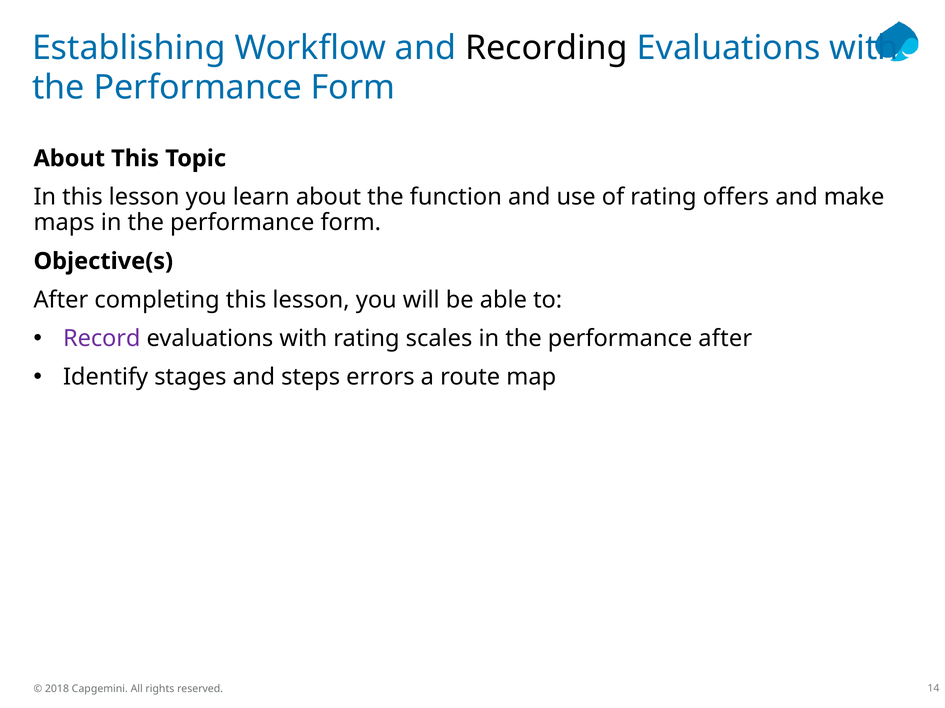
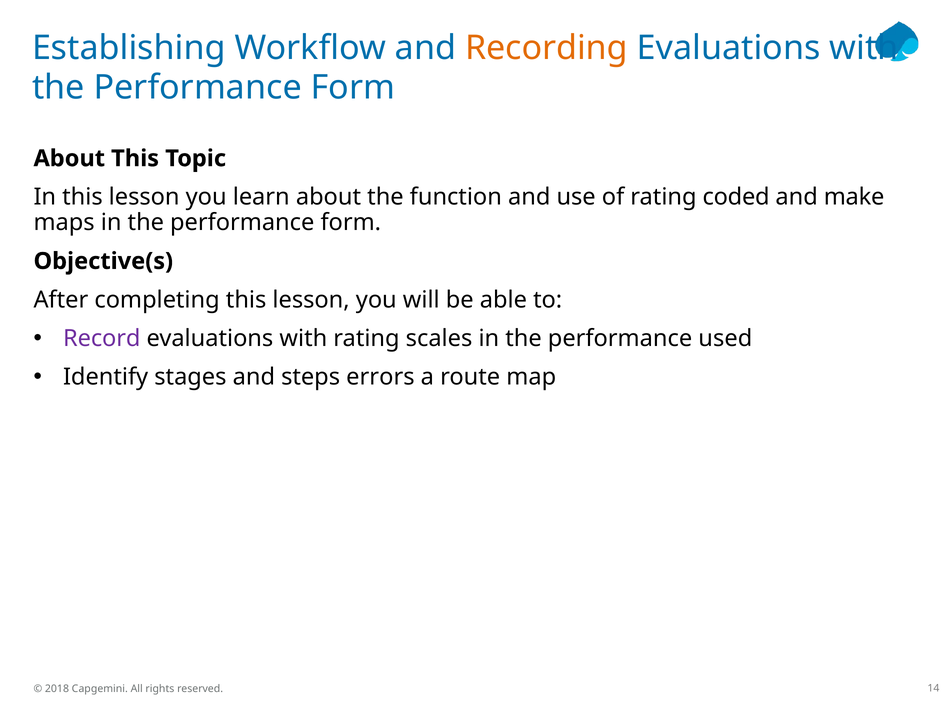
Recording colour: black -> orange
offers: offers -> coded
performance after: after -> used
